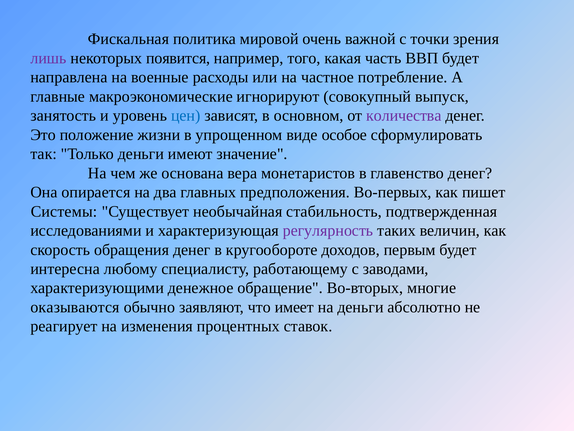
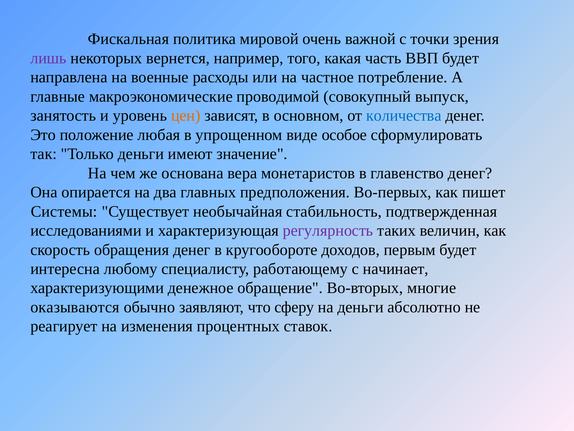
появится: появится -> вернется
игнорируют: игнорируют -> проводимой
цен colour: blue -> orange
количества colour: purple -> blue
жизни: жизни -> любая
заводами: заводами -> начинает
имеет: имеет -> сферу
